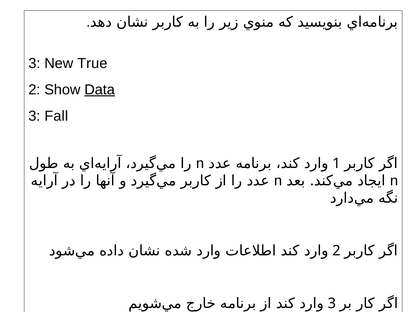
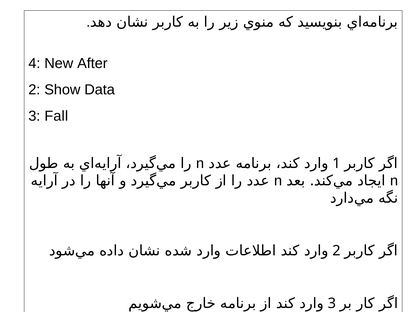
3 at (34, 63): 3 -> 4
True: True -> After
Data underline: present -> none
